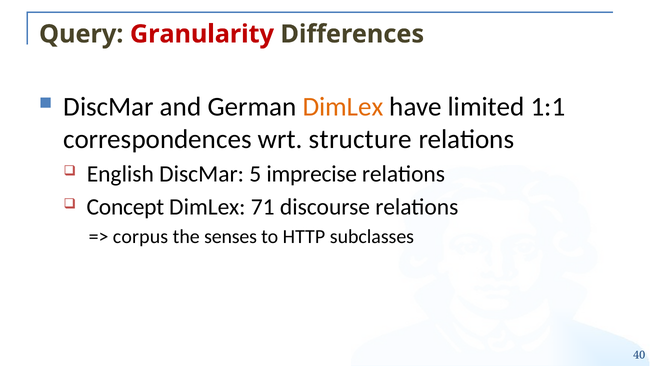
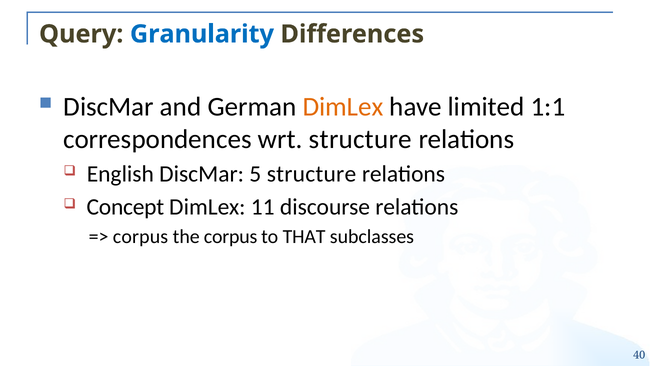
Granularity colour: red -> blue
5 imprecise: imprecise -> structure
71: 71 -> 11
the senses: senses -> corpus
HTTP: HTTP -> THAT
